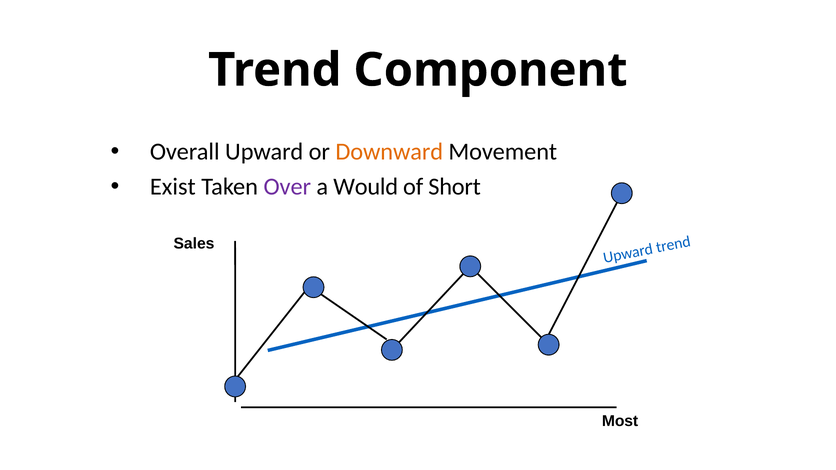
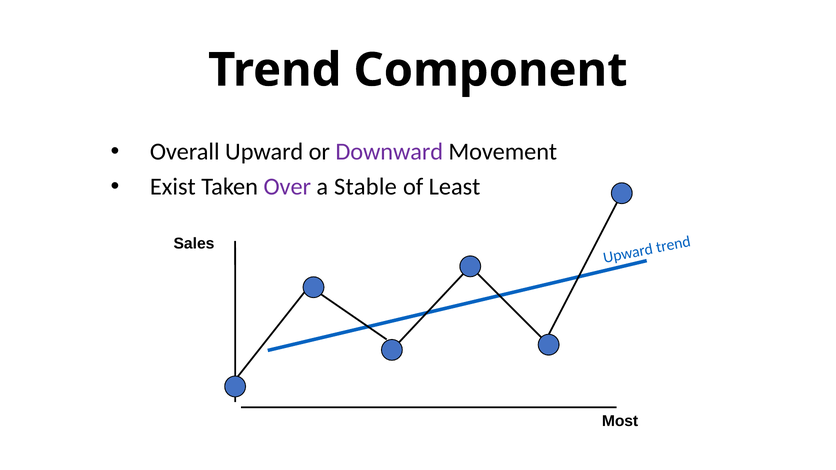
Downward colour: orange -> purple
Would: Would -> Stable
Short: Short -> Least
